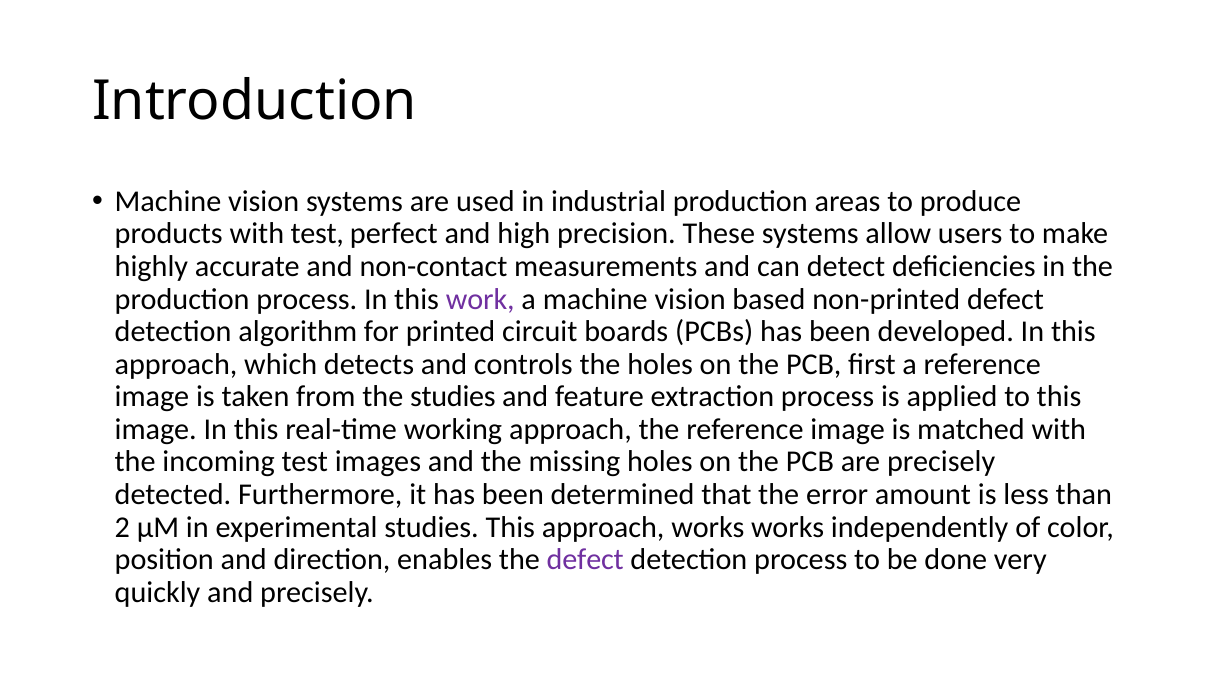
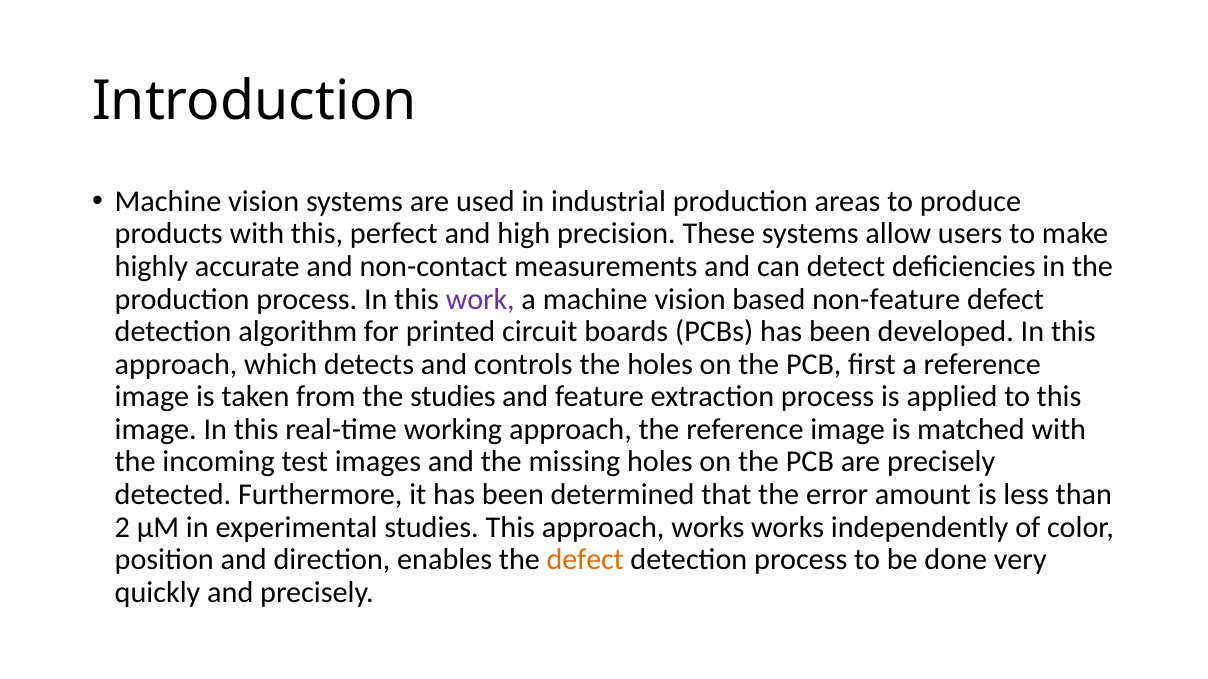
with test: test -> this
non-printed: non-printed -> non-feature
defect at (585, 560) colour: purple -> orange
